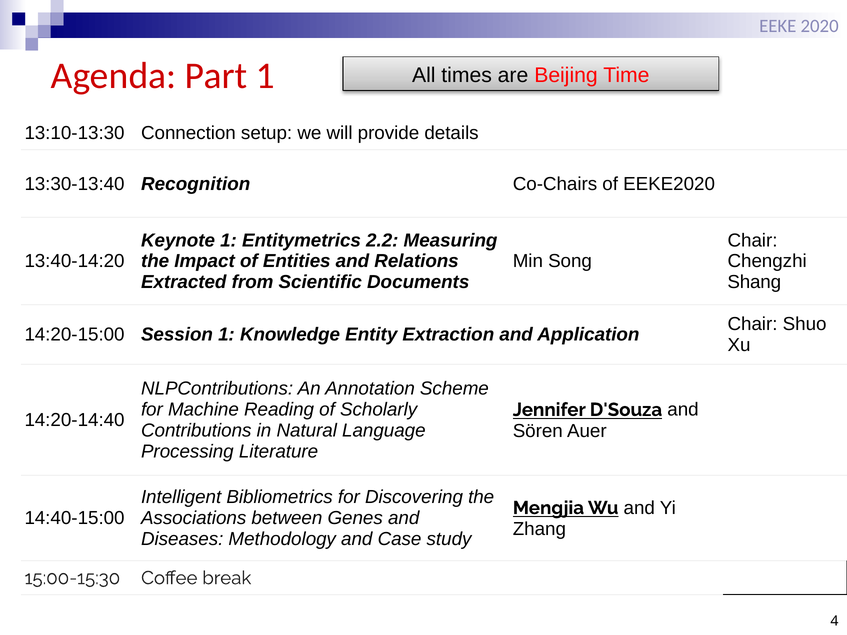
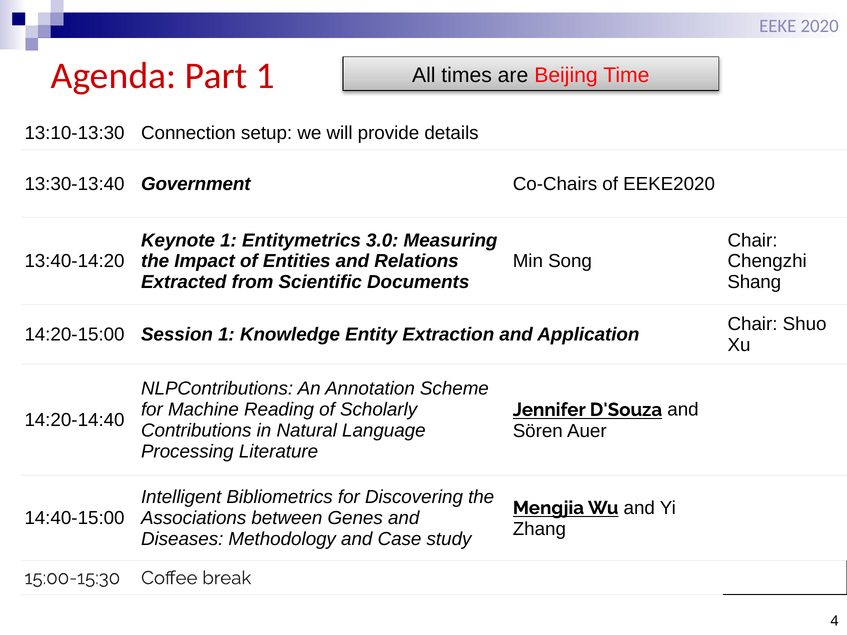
Recognition: Recognition -> Government
2.2: 2.2 -> 3.0
